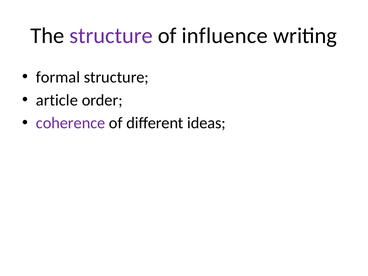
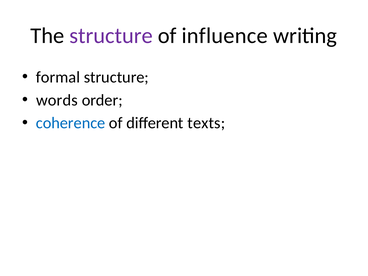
article: article -> words
coherence colour: purple -> blue
ideas: ideas -> texts
